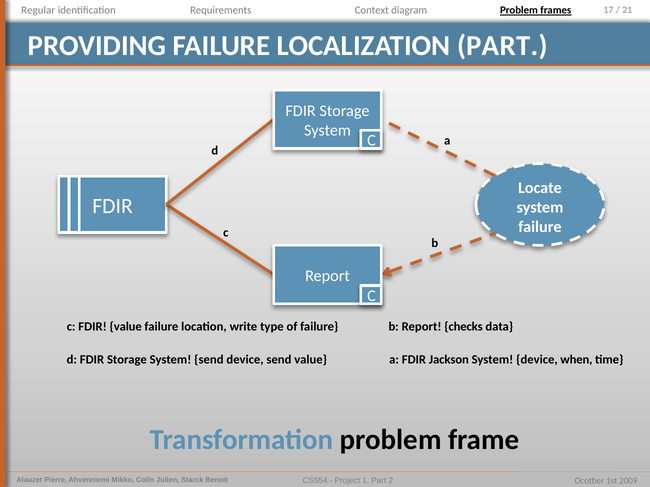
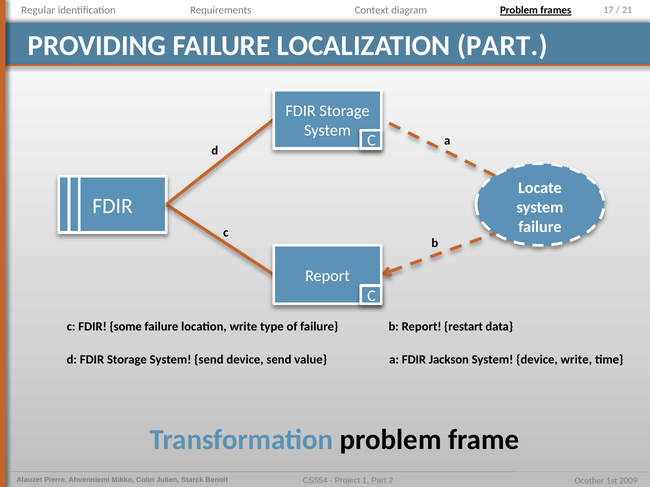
FDIR value: value -> some
checks: checks -> restart
device when: when -> write
